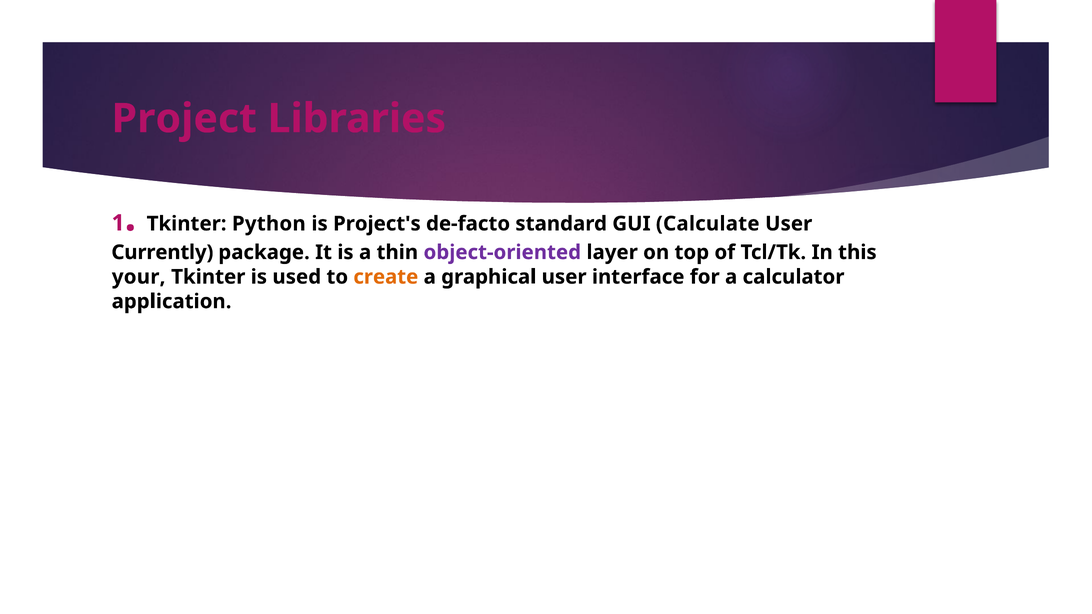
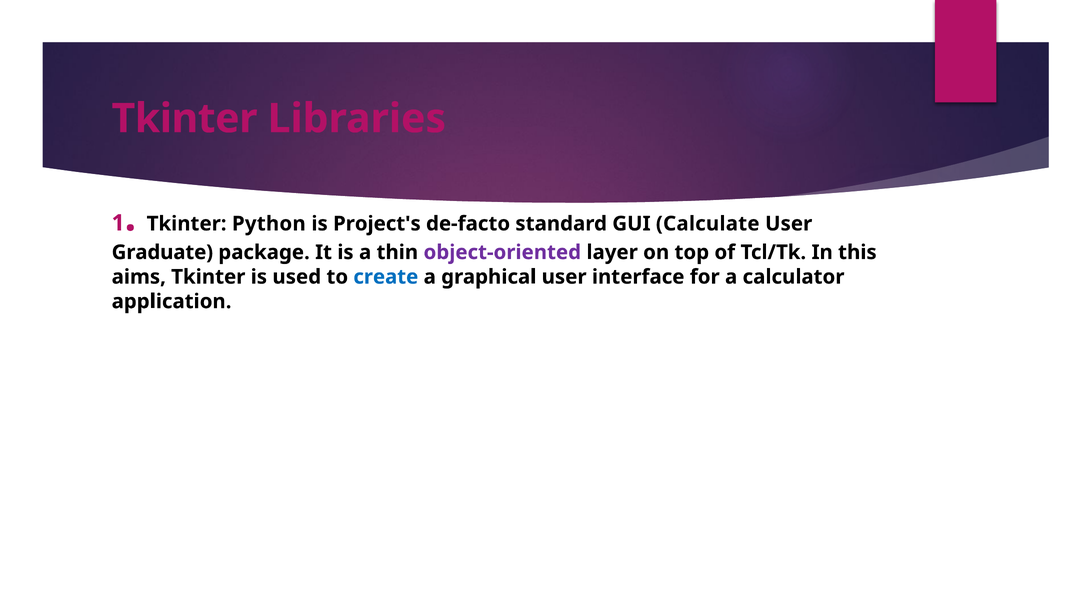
Project at (184, 119): Project -> Tkinter
Currently: Currently -> Graduate
your: your -> aims
create colour: orange -> blue
